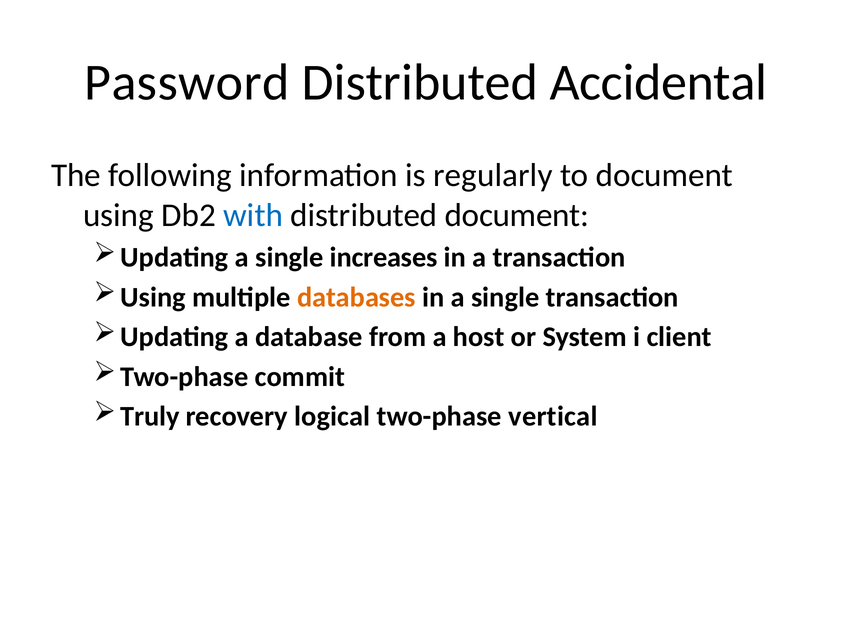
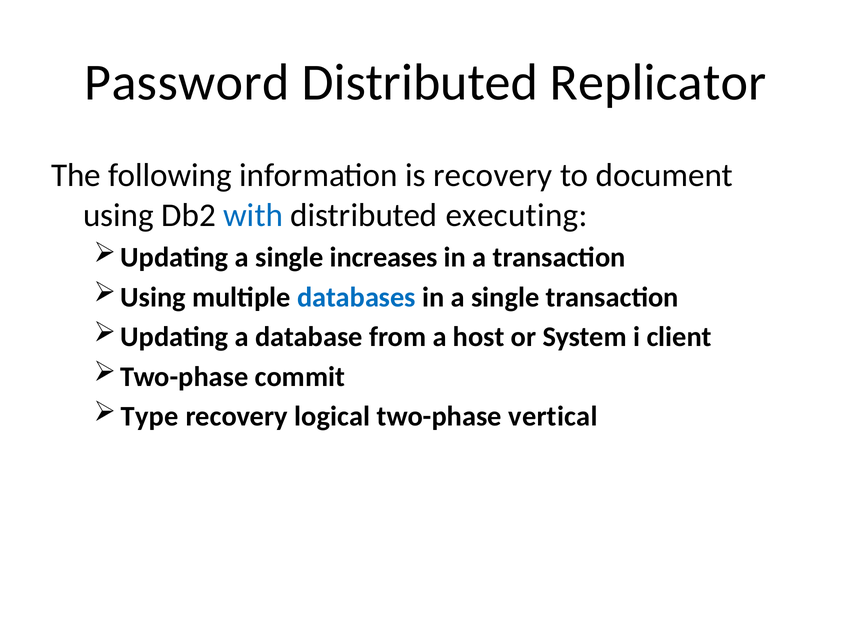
Accidental: Accidental -> Replicator
is regularly: regularly -> recovery
distributed document: document -> executing
databases colour: orange -> blue
Truly: Truly -> Type
